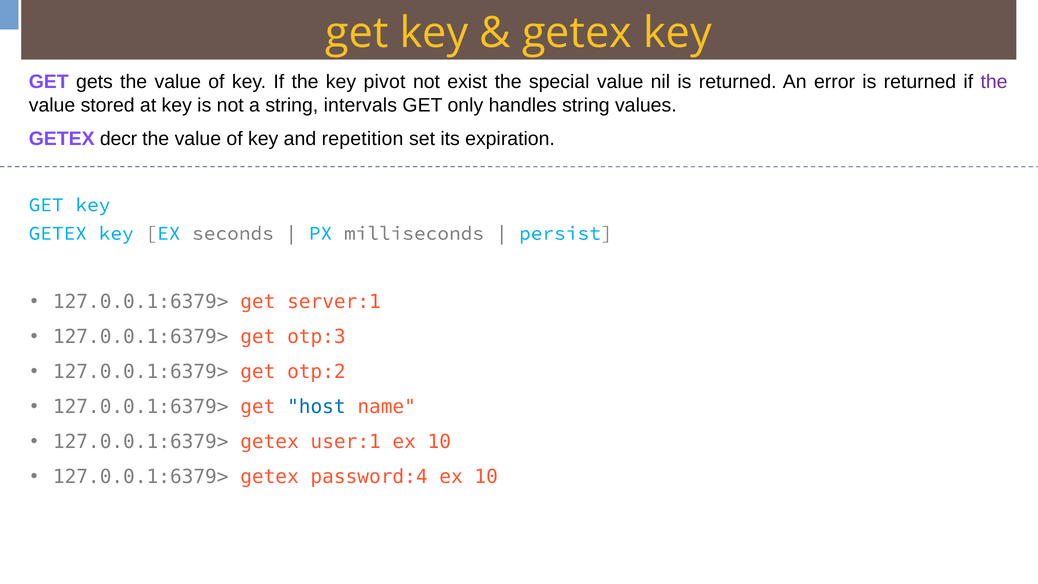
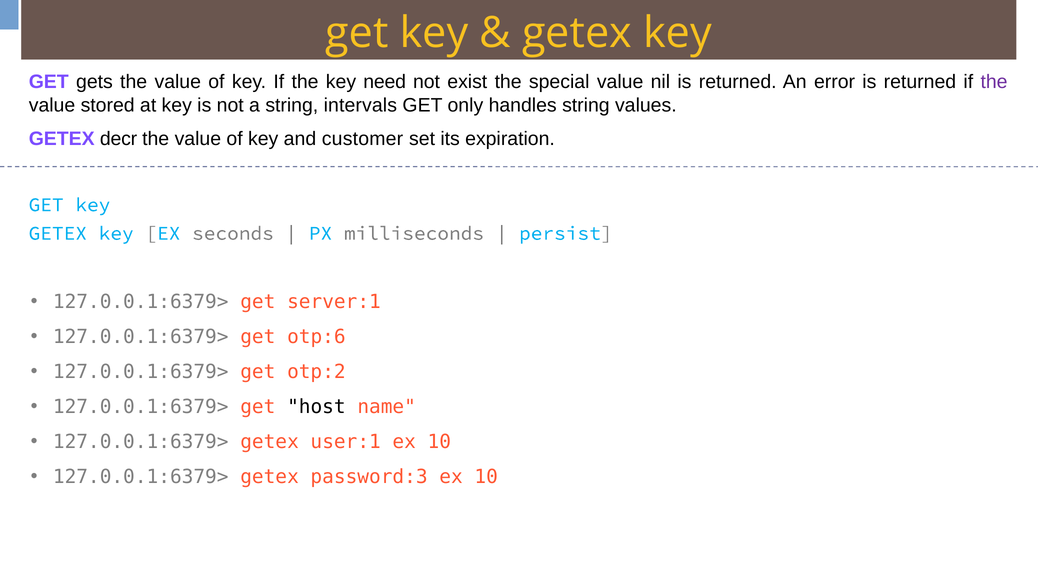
pivot: pivot -> need
repetition: repetition -> customer
otp:3: otp:3 -> otp:6
host colour: blue -> black
password:4: password:4 -> password:3
